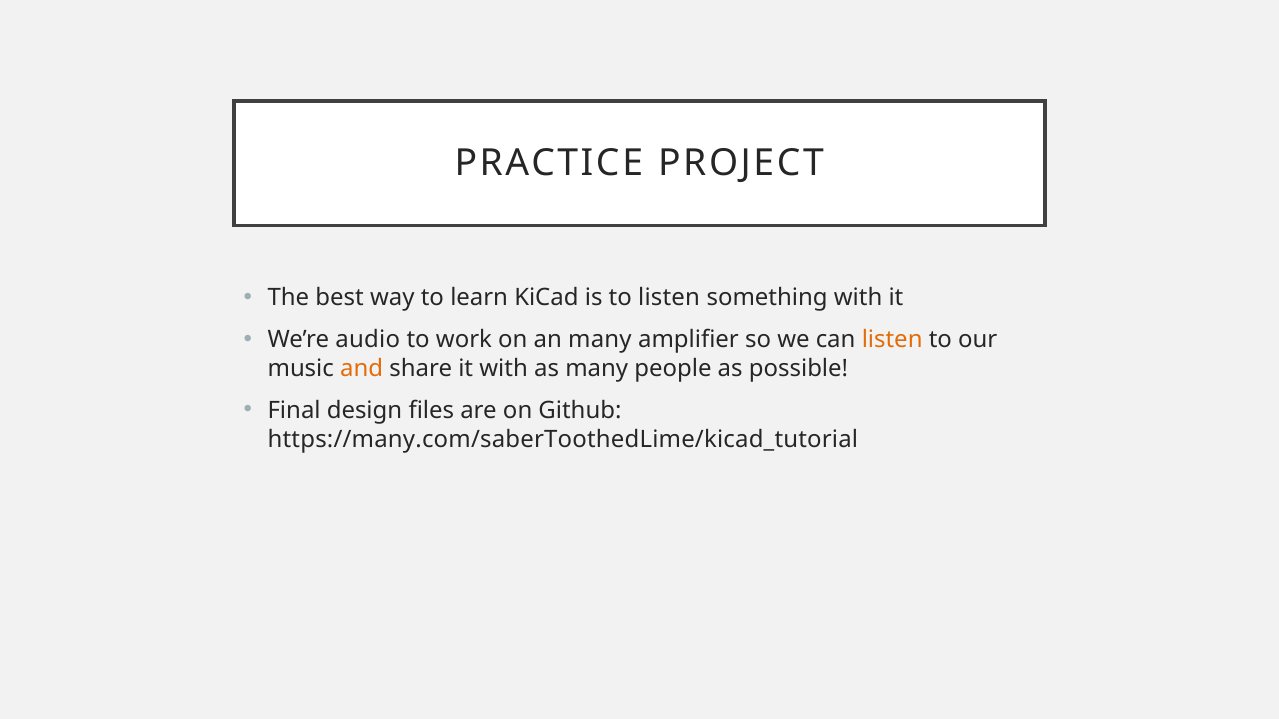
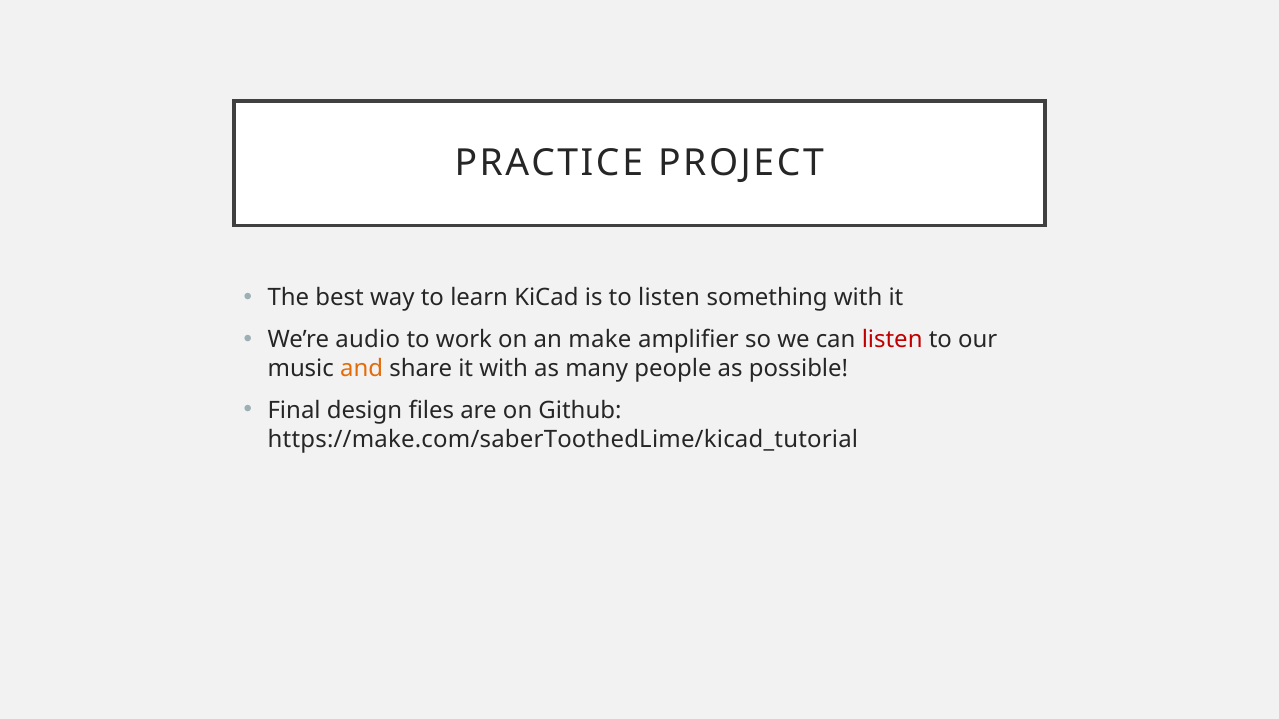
an many: many -> make
listen at (892, 340) colour: orange -> red
https://many.com/saberToothedLime/kicad_tutorial: https://many.com/saberToothedLime/kicad_tutorial -> https://make.com/saberToothedLime/kicad_tutorial
